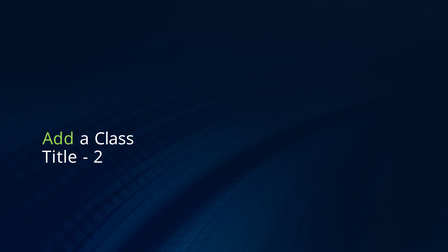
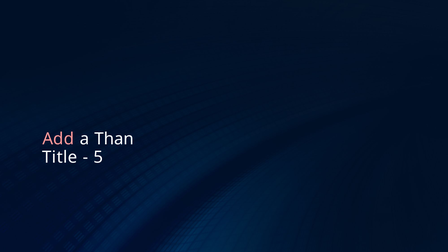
Add colour: light green -> pink
Class: Class -> Than
2: 2 -> 5
